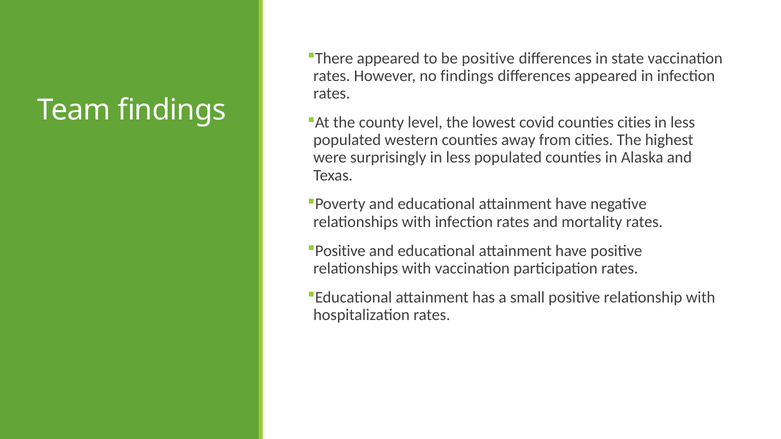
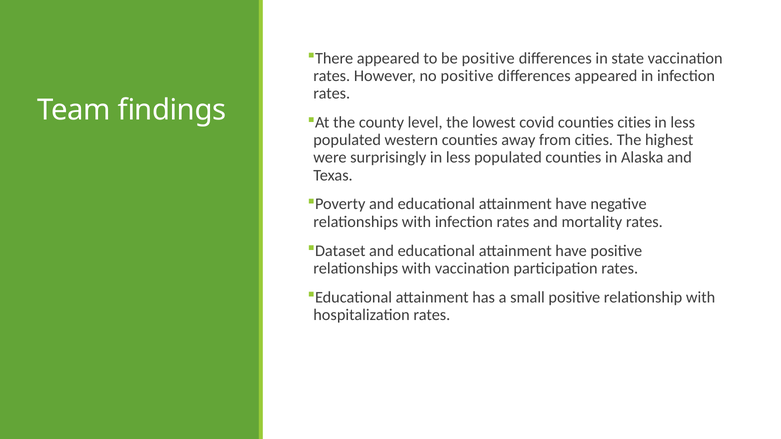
no findings: findings -> positive
Positive at (340, 251): Positive -> Dataset
